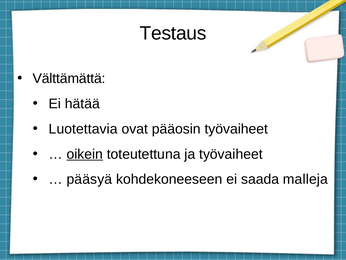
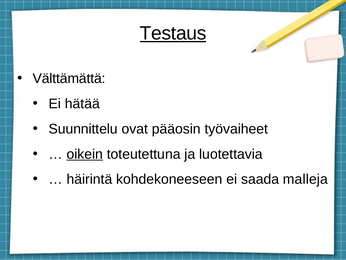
Testaus underline: none -> present
Luotettavia: Luotettavia -> Suunnittelu
ja työvaiheet: työvaiheet -> luotettavia
pääsyä: pääsyä -> häirintä
